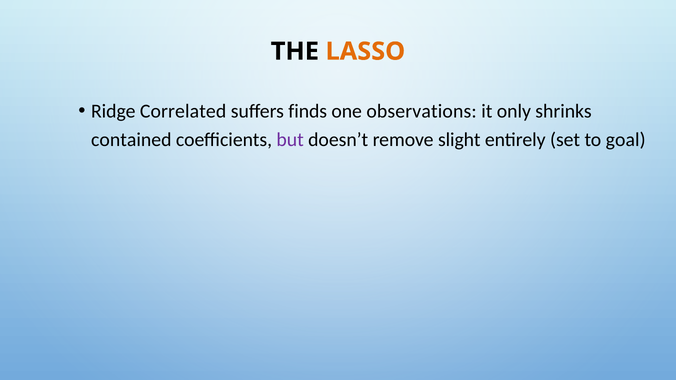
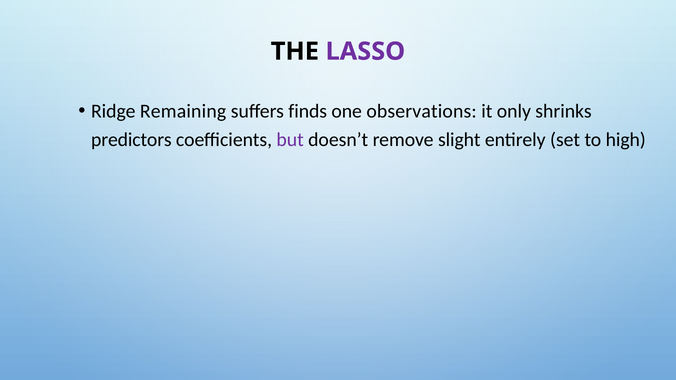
LASSO colour: orange -> purple
Correlated: Correlated -> Remaining
contained: contained -> predictors
goal: goal -> high
